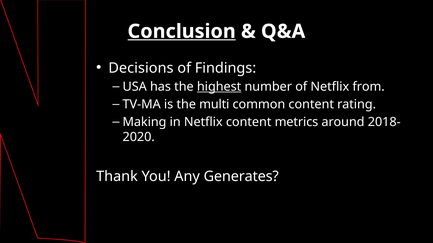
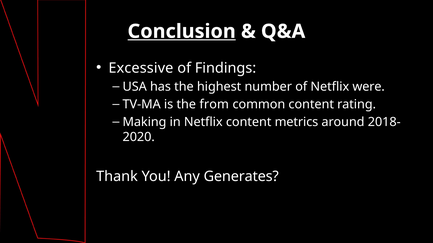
Decisions: Decisions -> Excessive
highest underline: present -> none
from: from -> were
multi: multi -> from
